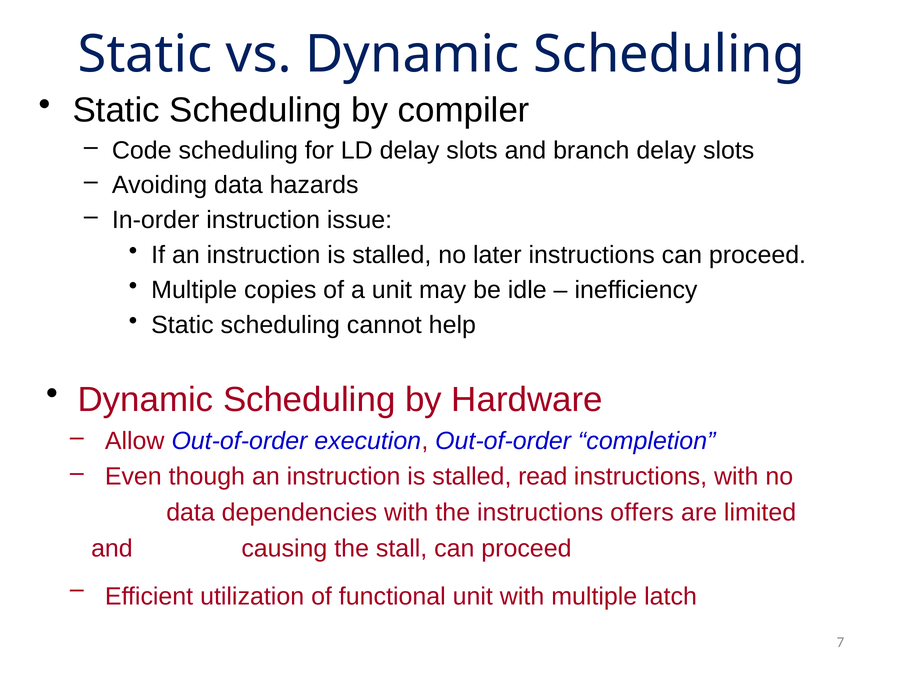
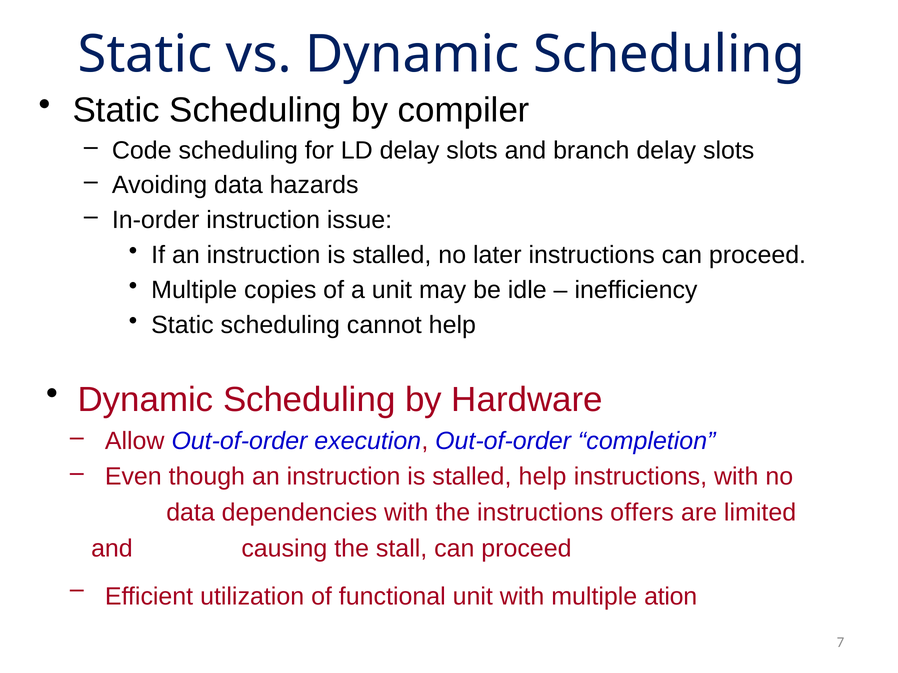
stalled read: read -> help
latch: latch -> ation
